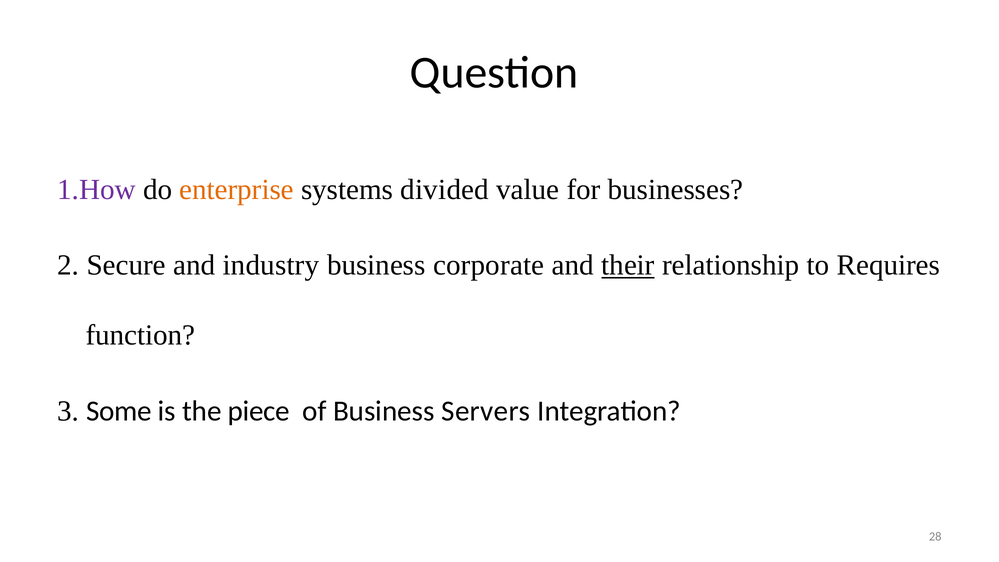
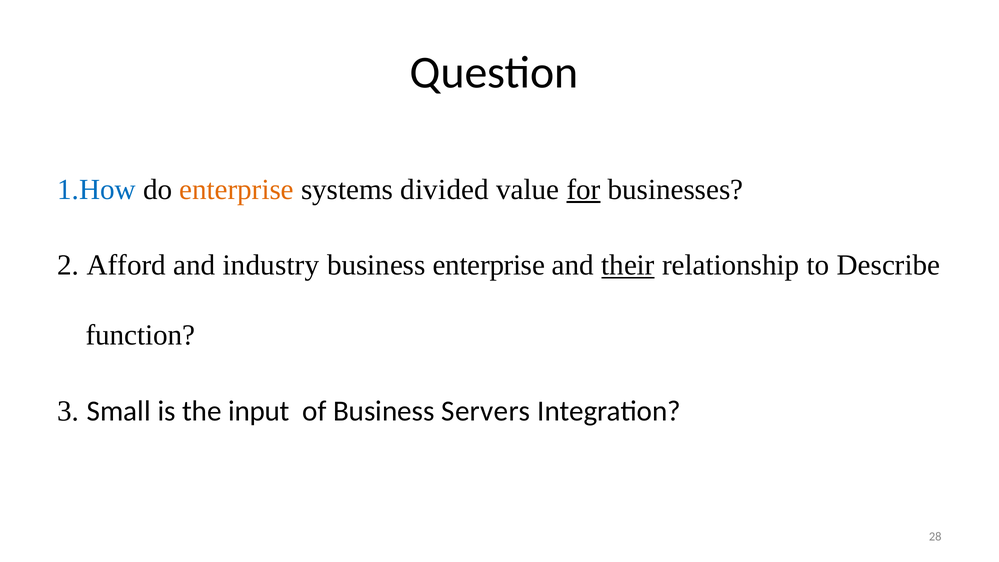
1.How colour: purple -> blue
for underline: none -> present
Secure: Secure -> Afford
business corporate: corporate -> enterprise
Requires: Requires -> Describe
Some: Some -> Small
piece: piece -> input
